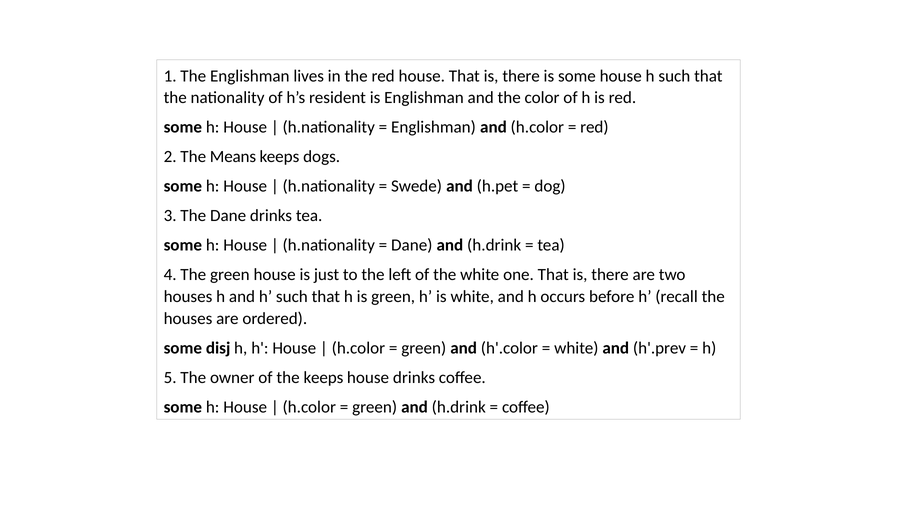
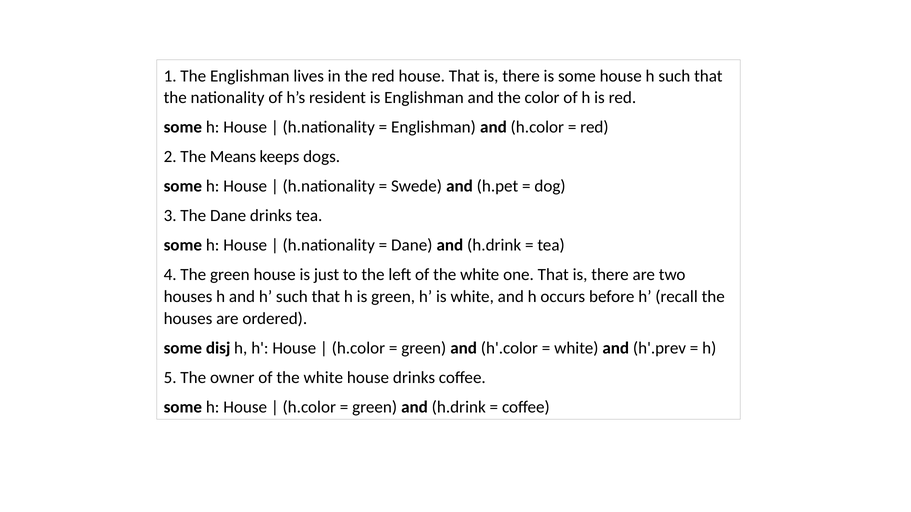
owner of the keeps: keeps -> white
